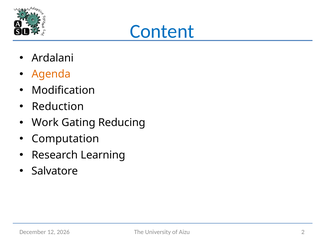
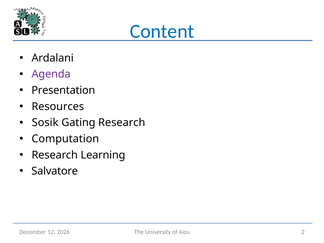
Agenda colour: orange -> purple
Modification: Modification -> Presentation
Reduction: Reduction -> Resources
Work: Work -> Sosik
Gating Reducing: Reducing -> Research
